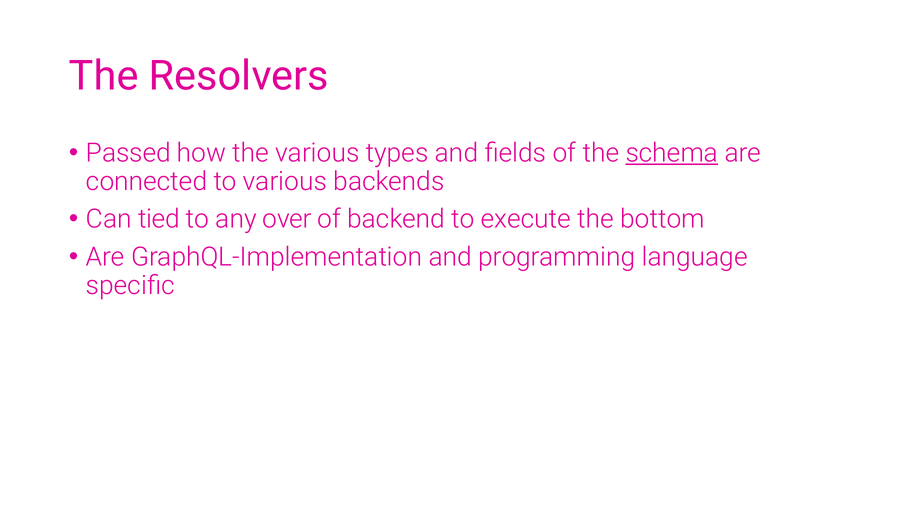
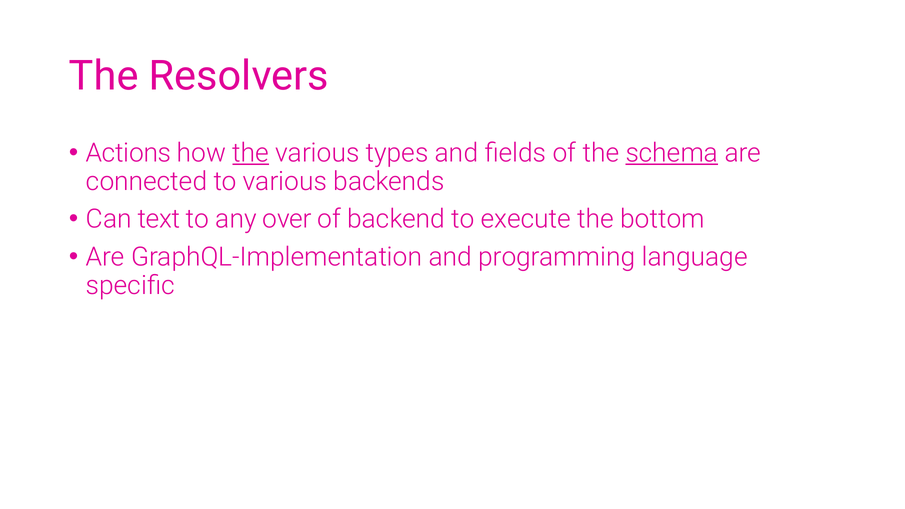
Passed: Passed -> Actions
the at (251, 153) underline: none -> present
tied: tied -> text
